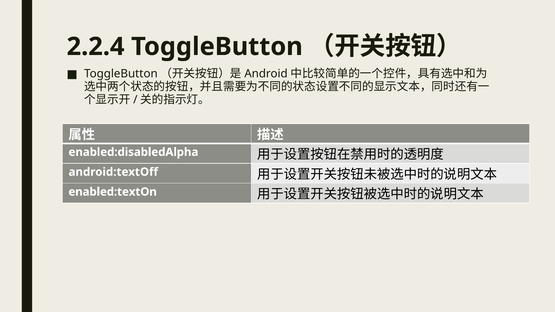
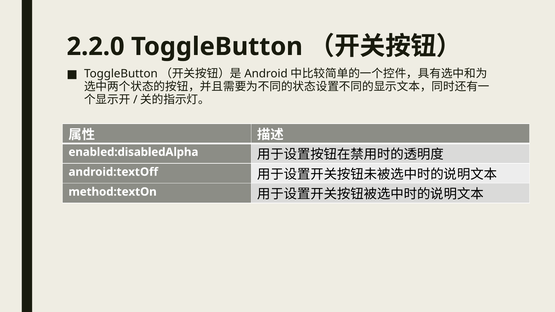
2.2.4: 2.2.4 -> 2.2.0
enabled:textOn: enabled:textOn -> method:textOn
